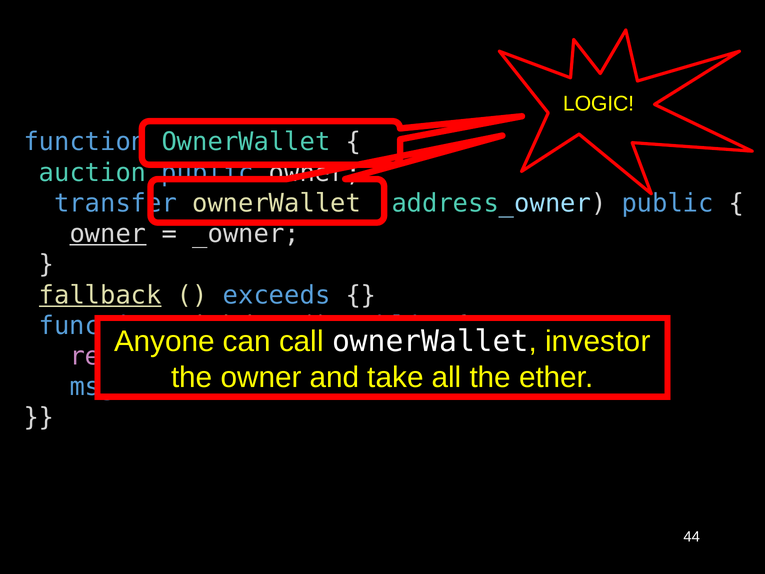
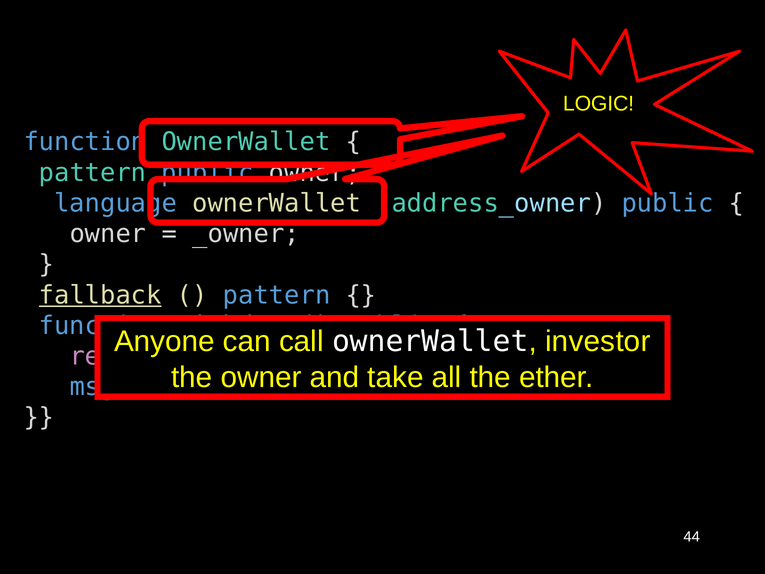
auction at (93, 173): auction -> pattern
transfer: transfer -> language
owner at (108, 234) underline: present -> none
exceeds at (277, 295): exceeds -> pattern
